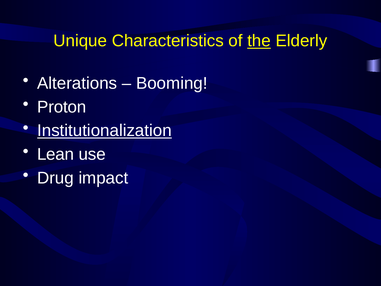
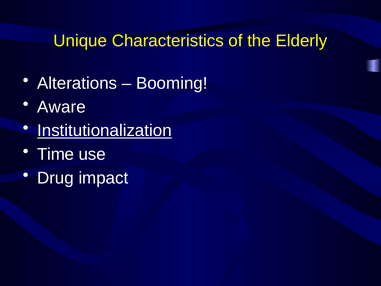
the underline: present -> none
Proton: Proton -> Aware
Lean: Lean -> Time
